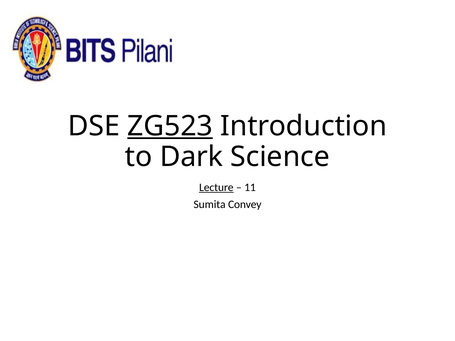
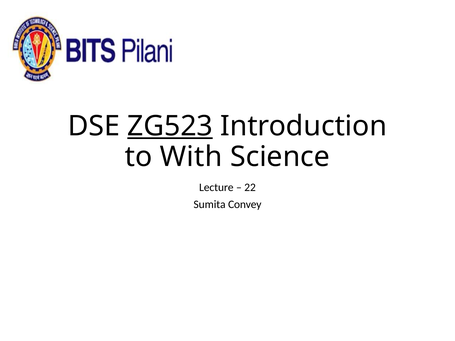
Dark: Dark -> With
Lecture underline: present -> none
11: 11 -> 22
